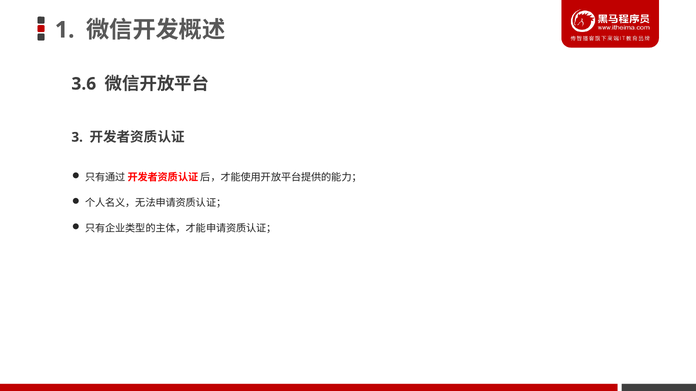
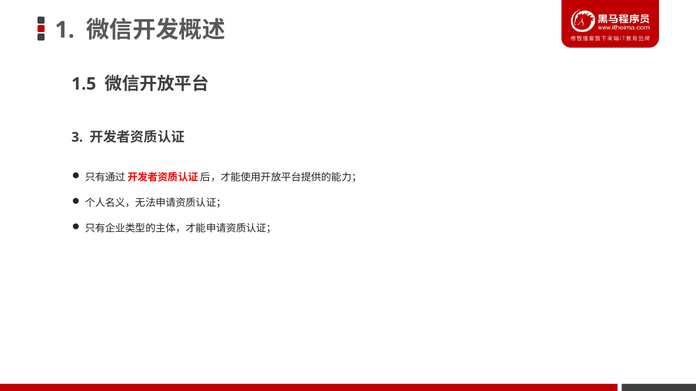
3.6: 3.6 -> 1.5
